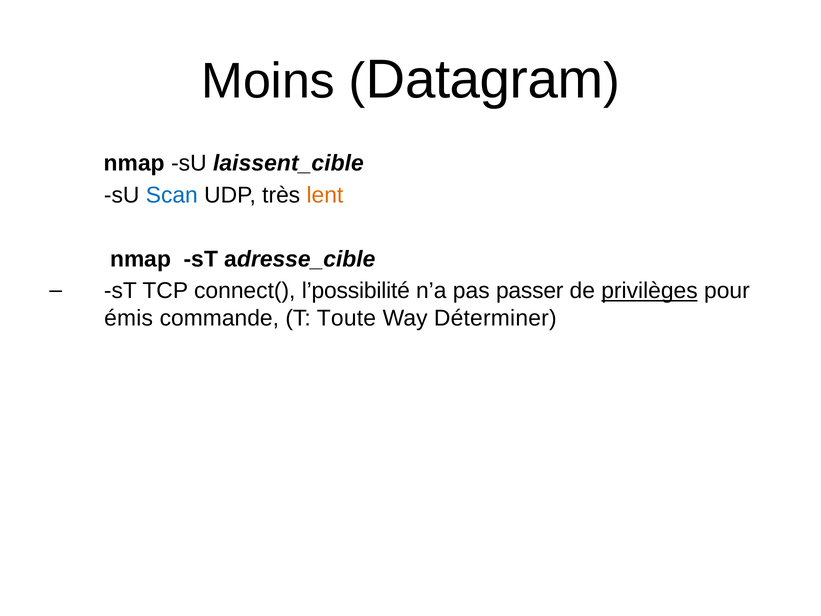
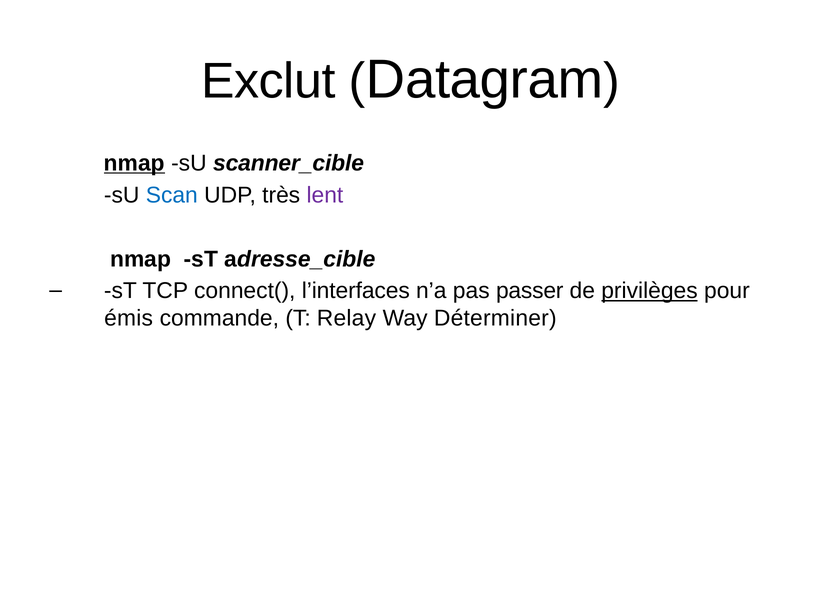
Moins: Moins -> Exclut
nmap at (134, 163) underline: none -> present
laissent_cible: laissent_cible -> scanner_cible
lent colour: orange -> purple
l’possibilité: l’possibilité -> l’interfaces
Toute: Toute -> Relay
